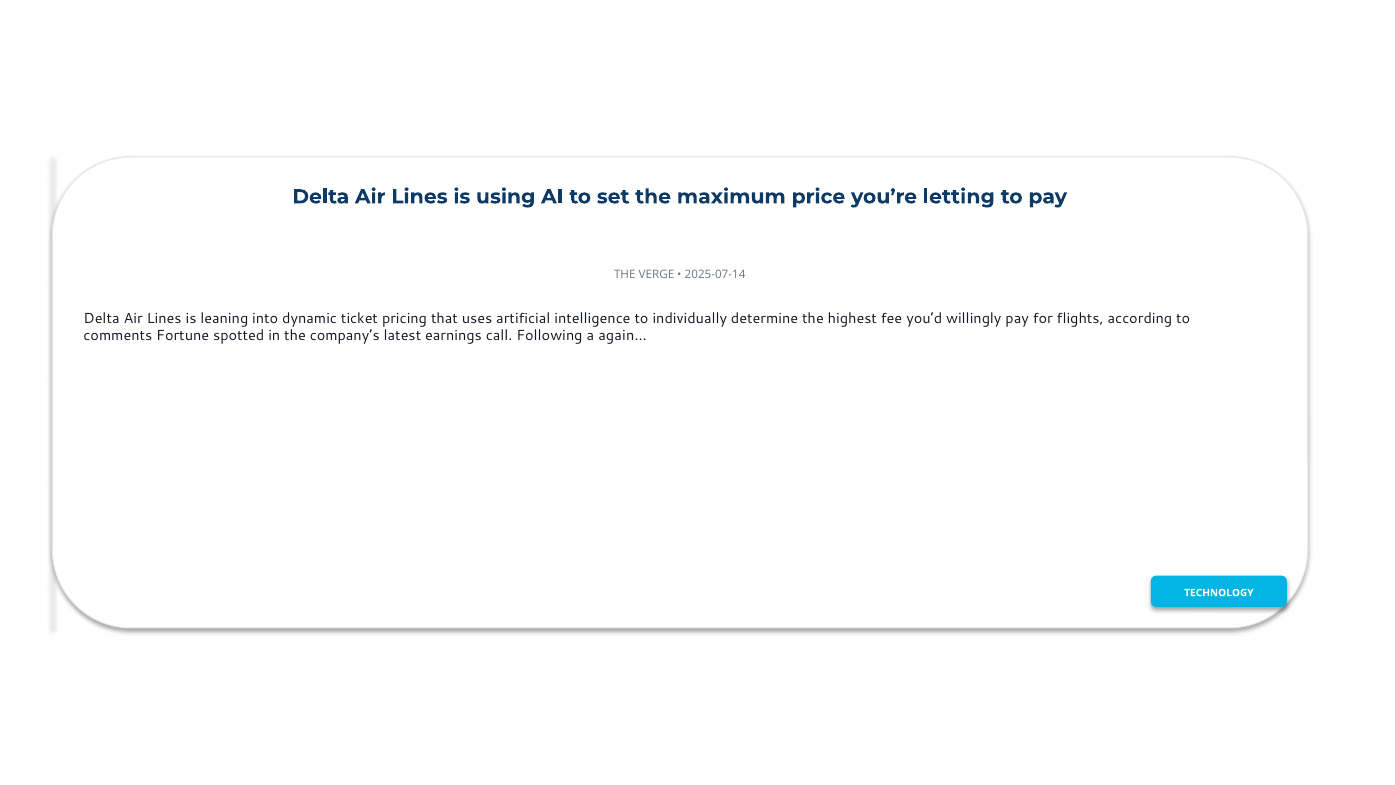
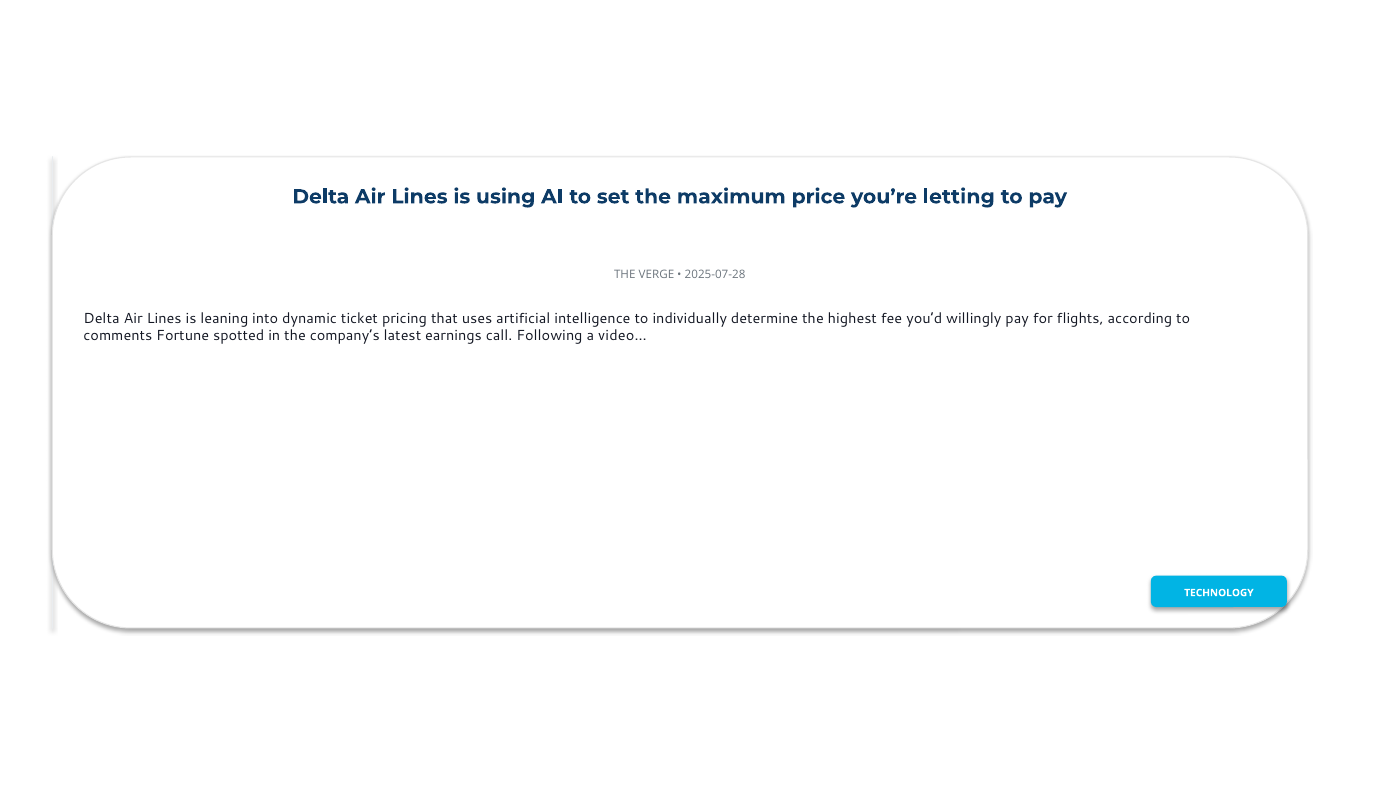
2025-07-14: 2025-07-14 -> 2025-07-28
again…: again… -> video…
